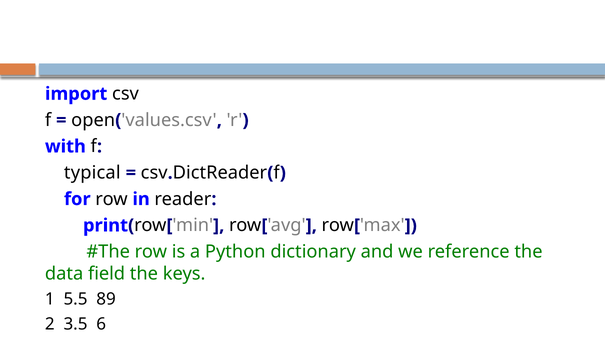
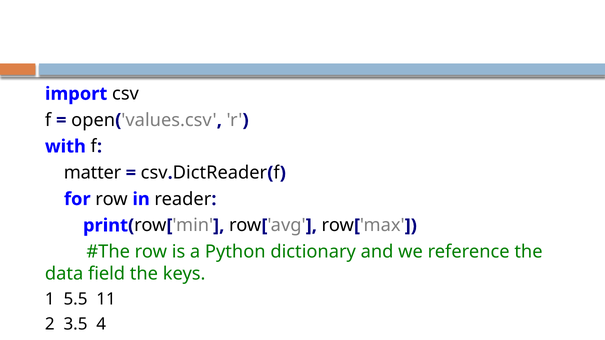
typical: typical -> matter
89: 89 -> 11
6: 6 -> 4
